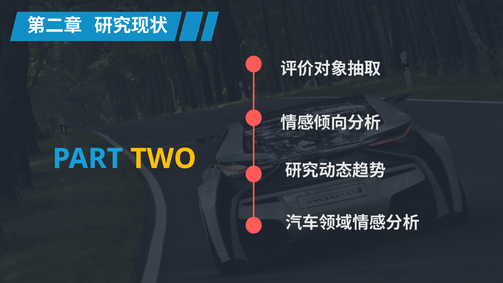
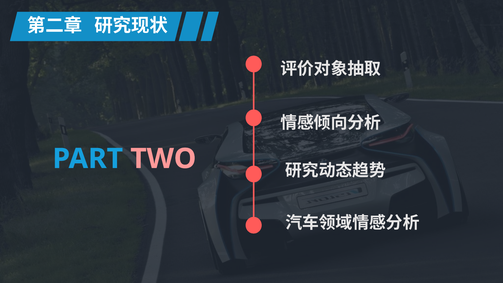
TWO colour: yellow -> pink
